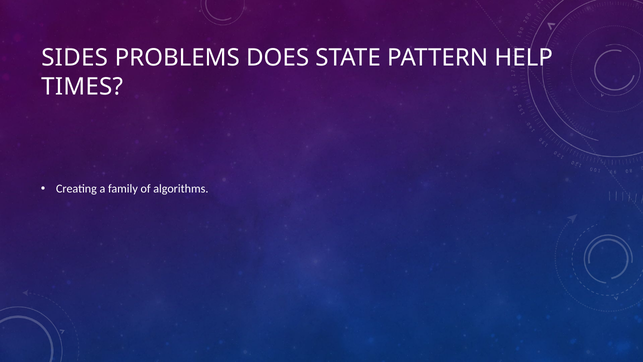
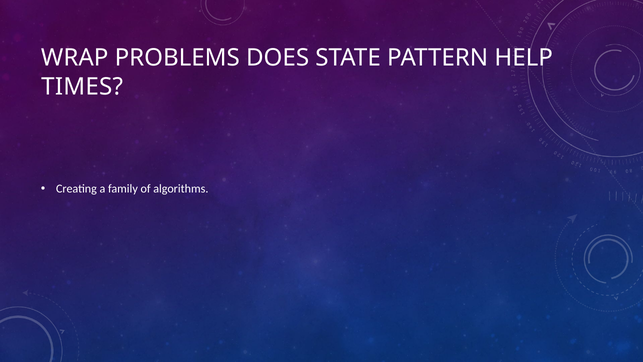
SIDES: SIDES -> WRAP
